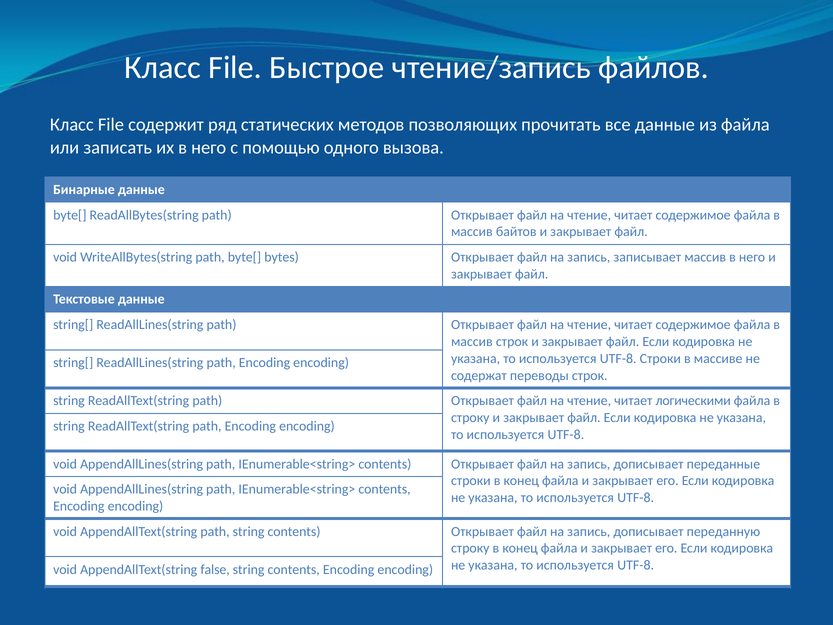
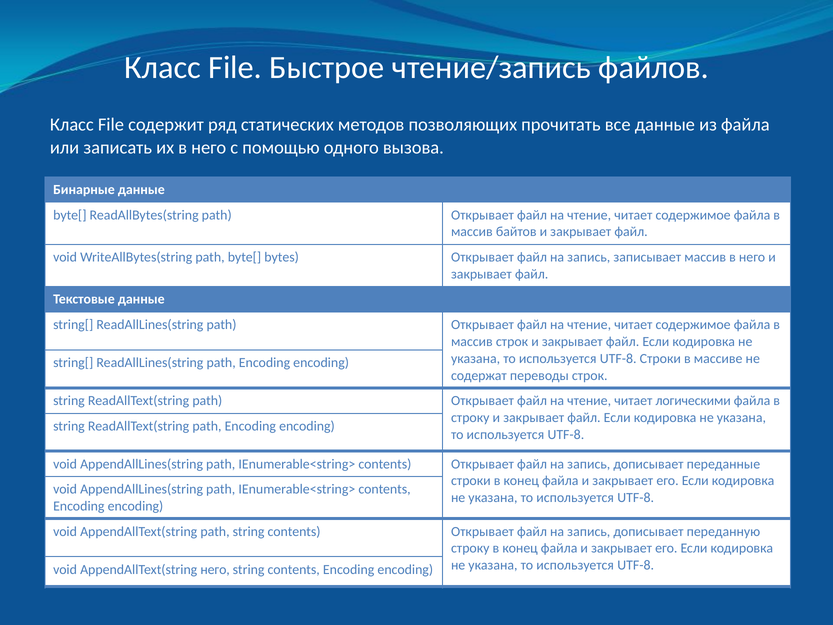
AppendAllText(string false: false -> него
